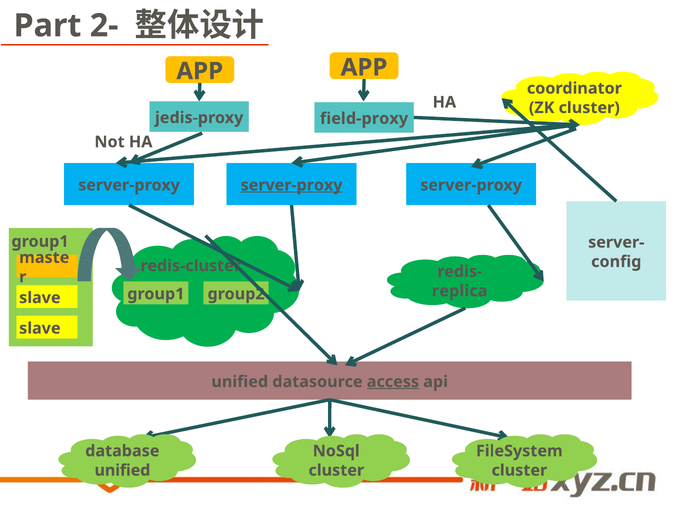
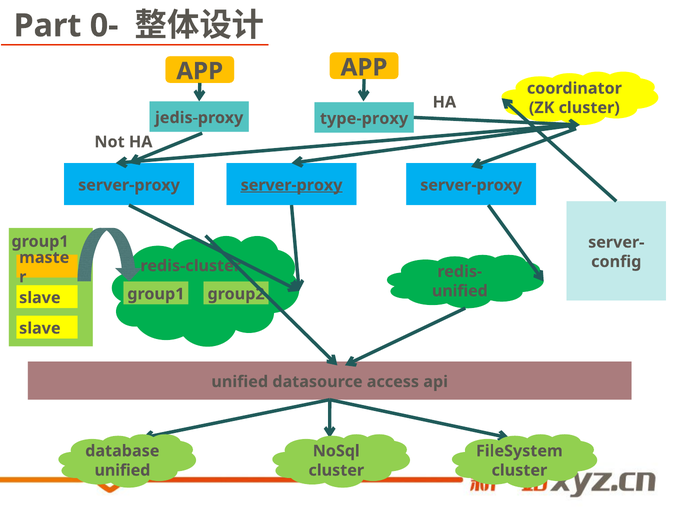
2-: 2- -> 0-
field-proxy: field-proxy -> type-proxy
replica at (460, 291): replica -> unified
access underline: present -> none
